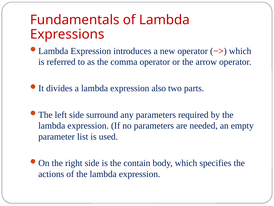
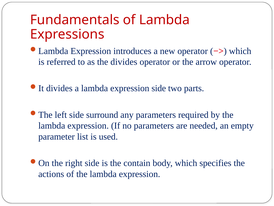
the comma: comma -> divides
expression also: also -> side
